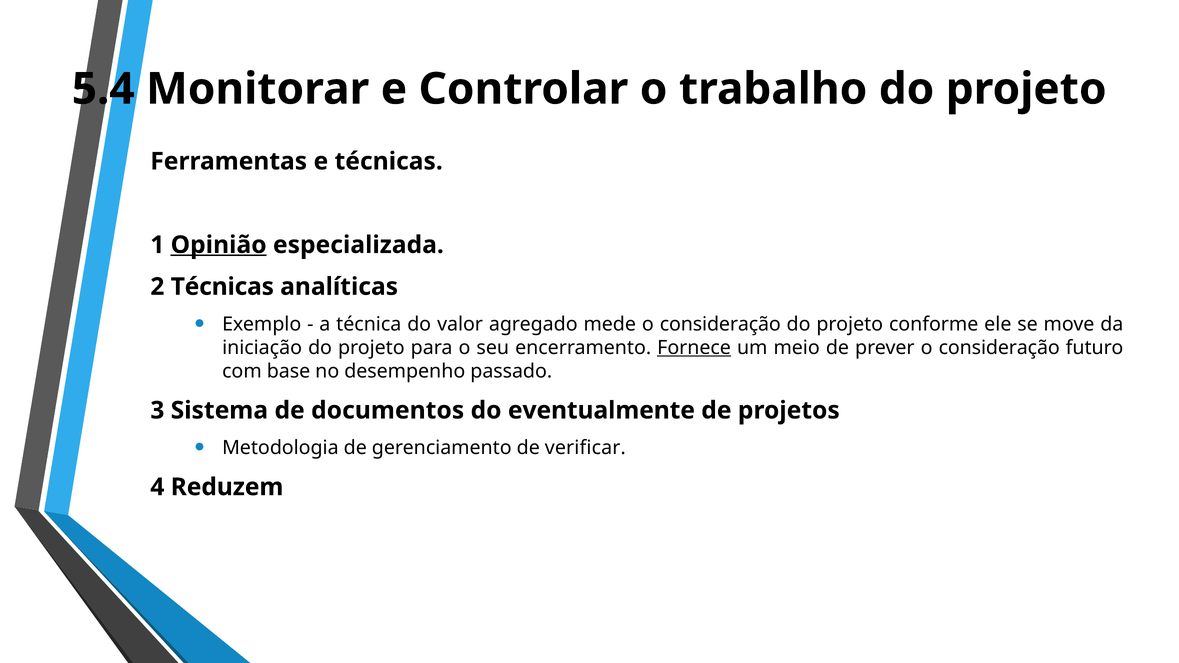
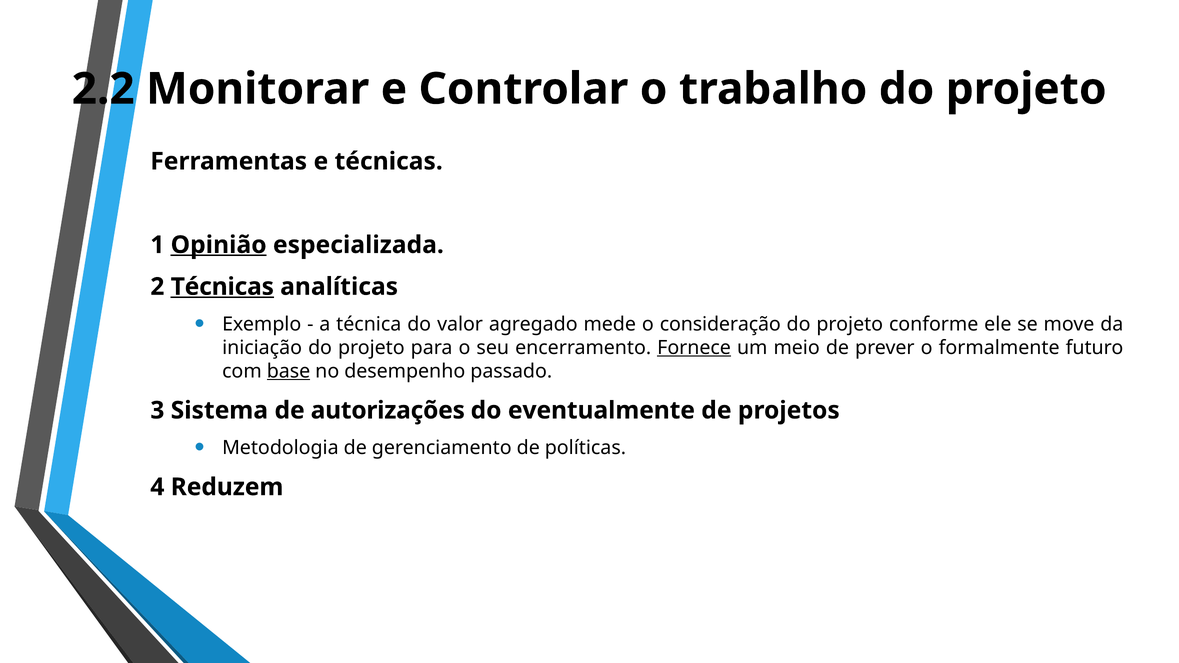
5.4: 5.4 -> 2.2
Técnicas at (222, 287) underline: none -> present
prever o consideração: consideração -> formalmente
base underline: none -> present
documentos: documentos -> autorizações
verificar: verificar -> políticas
